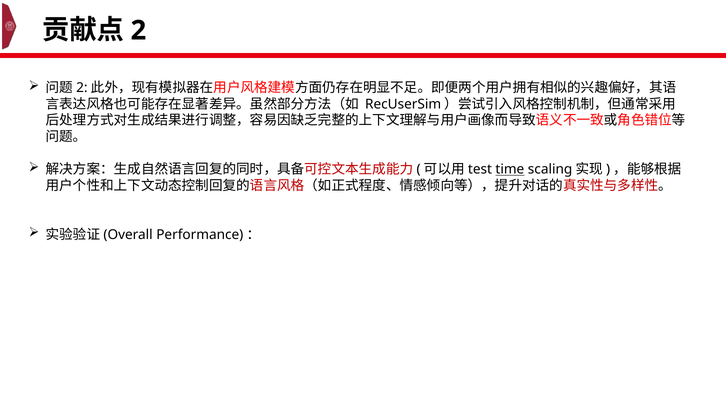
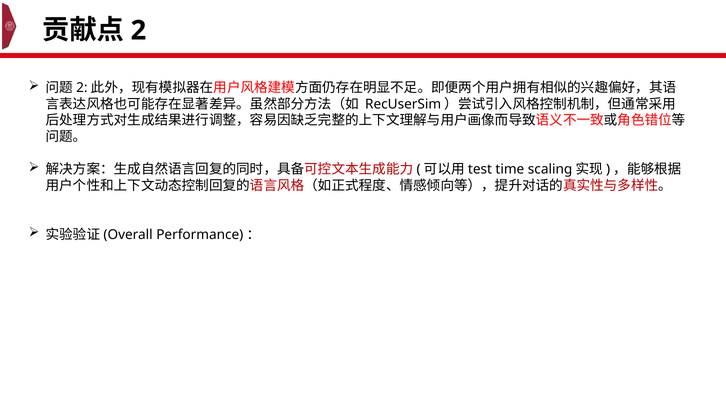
time underline: present -> none
